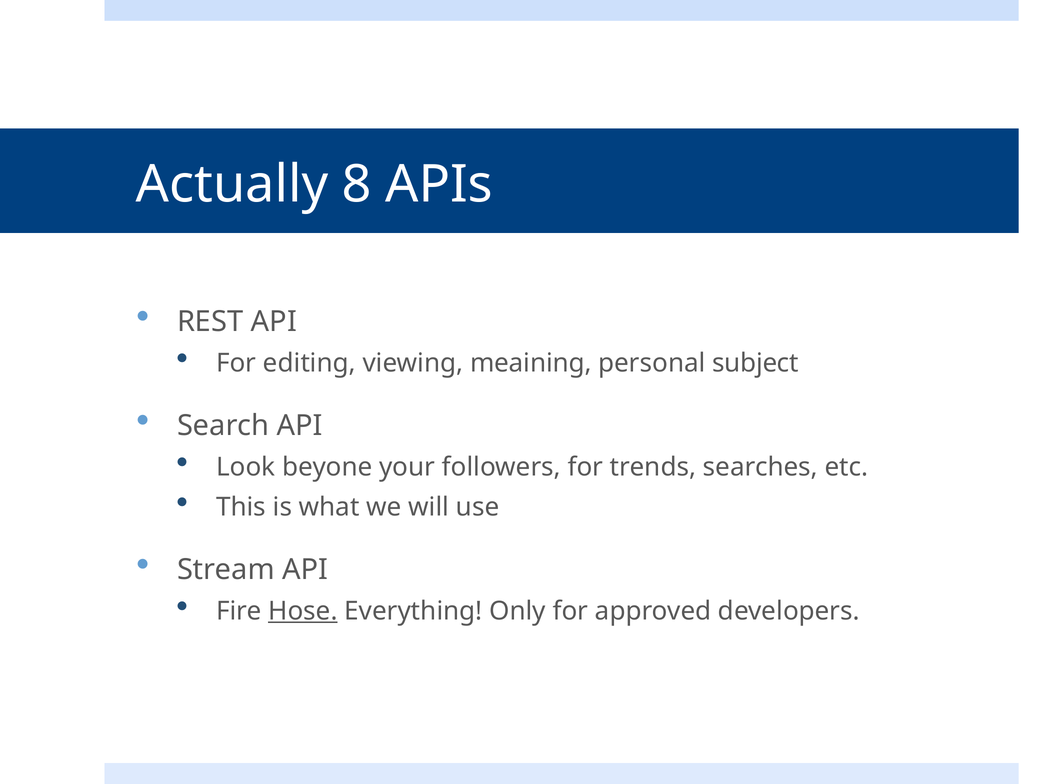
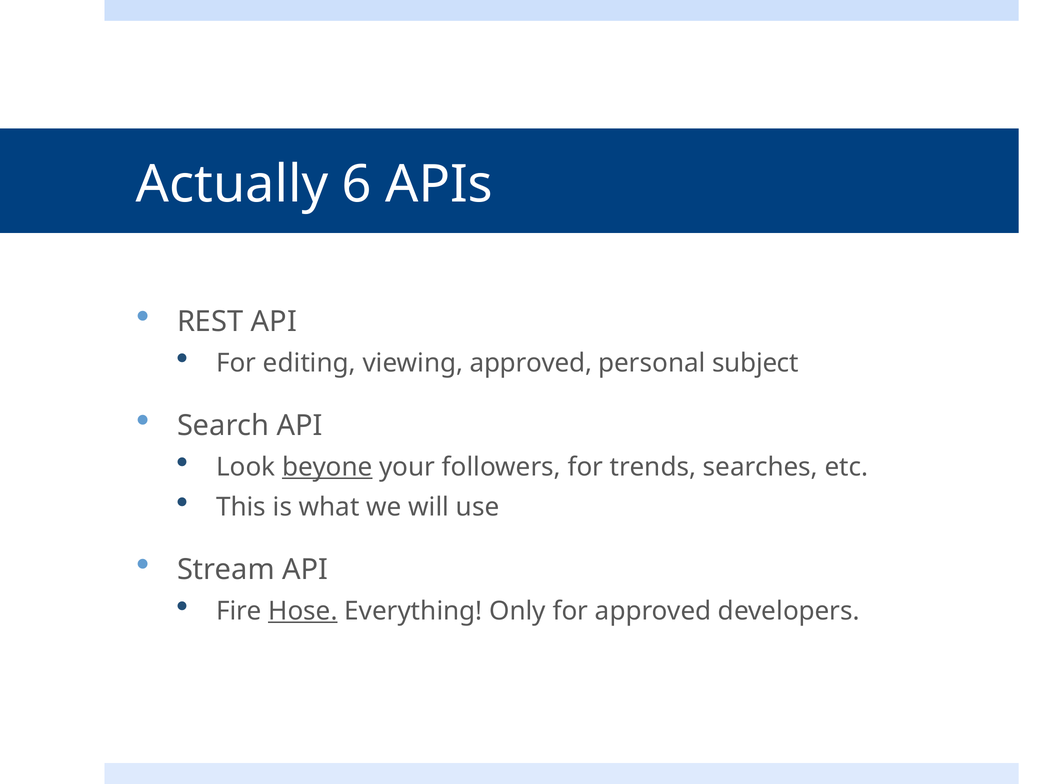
8: 8 -> 6
viewing meaining: meaining -> approved
beyone underline: none -> present
